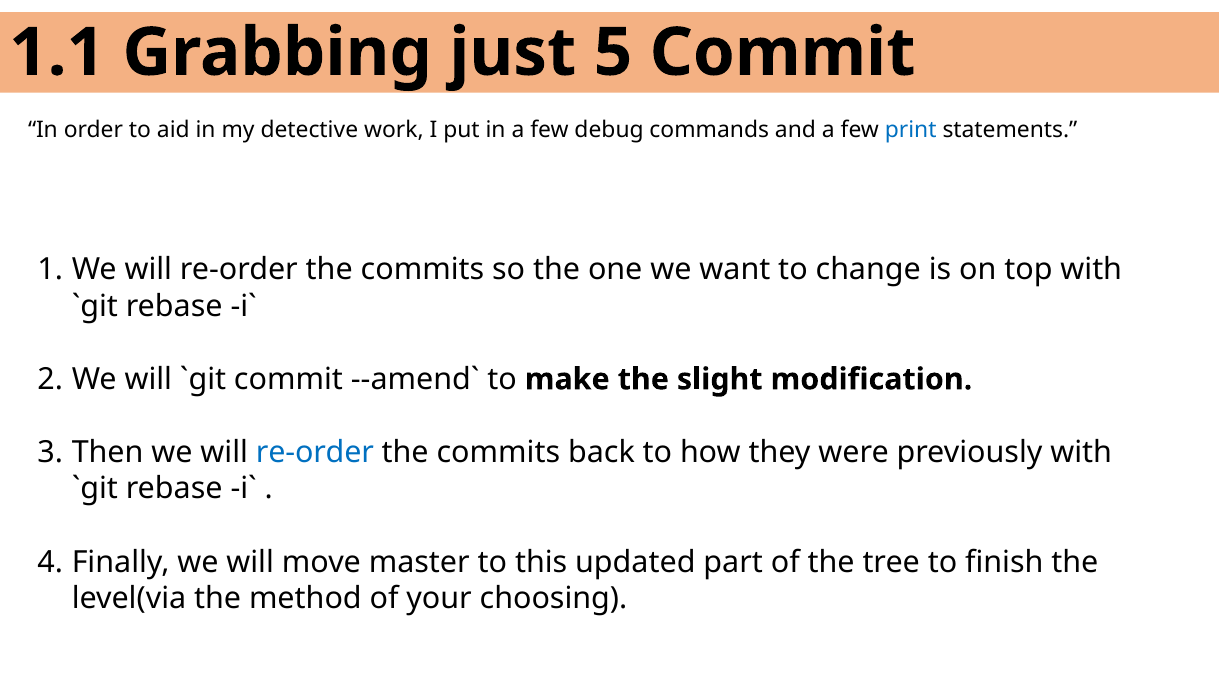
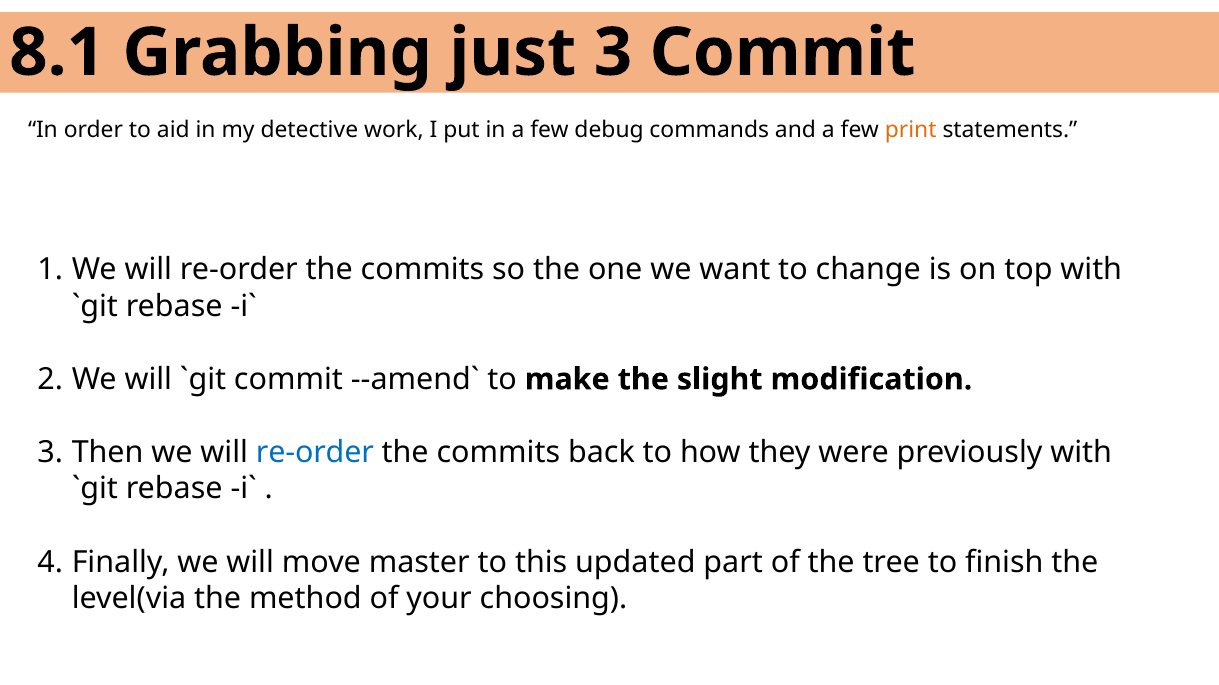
1.1: 1.1 -> 8.1
just 5: 5 -> 3
print colour: blue -> orange
